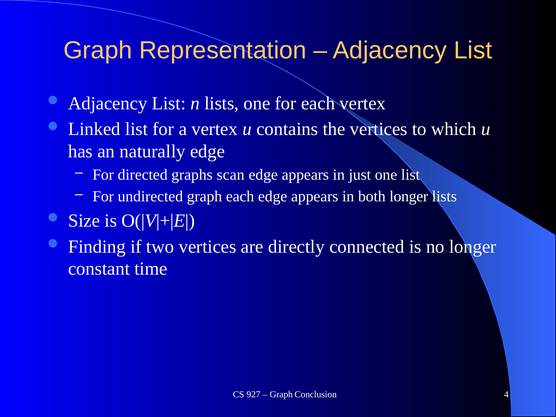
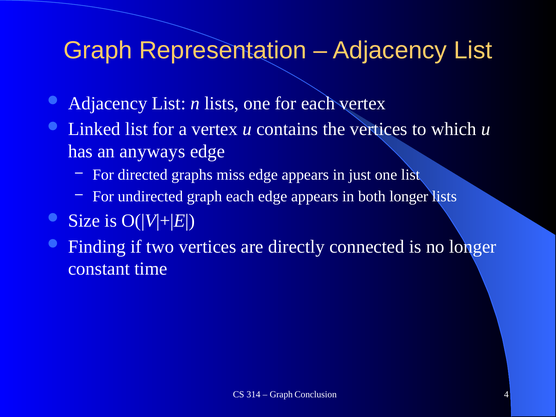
naturally: naturally -> anyways
scan: scan -> miss
927: 927 -> 314
